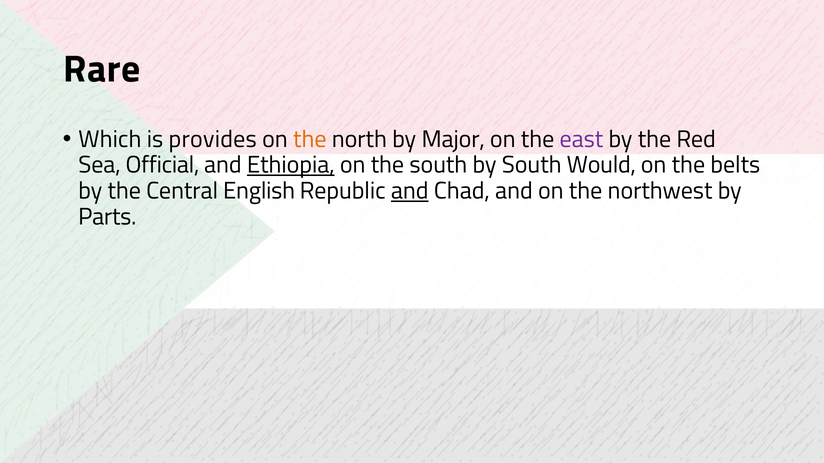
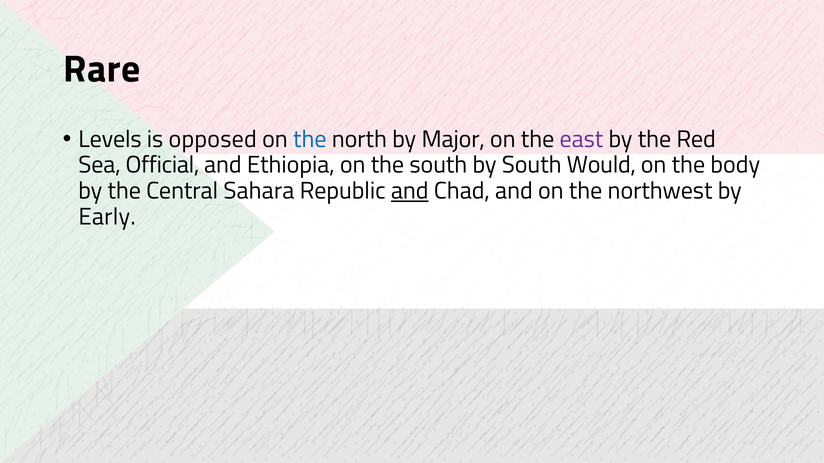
Which: Which -> Levels
provides: provides -> opposed
the at (310, 139) colour: orange -> blue
Ethiopia underline: present -> none
belts: belts -> body
English: English -> Sahara
Parts: Parts -> Early
